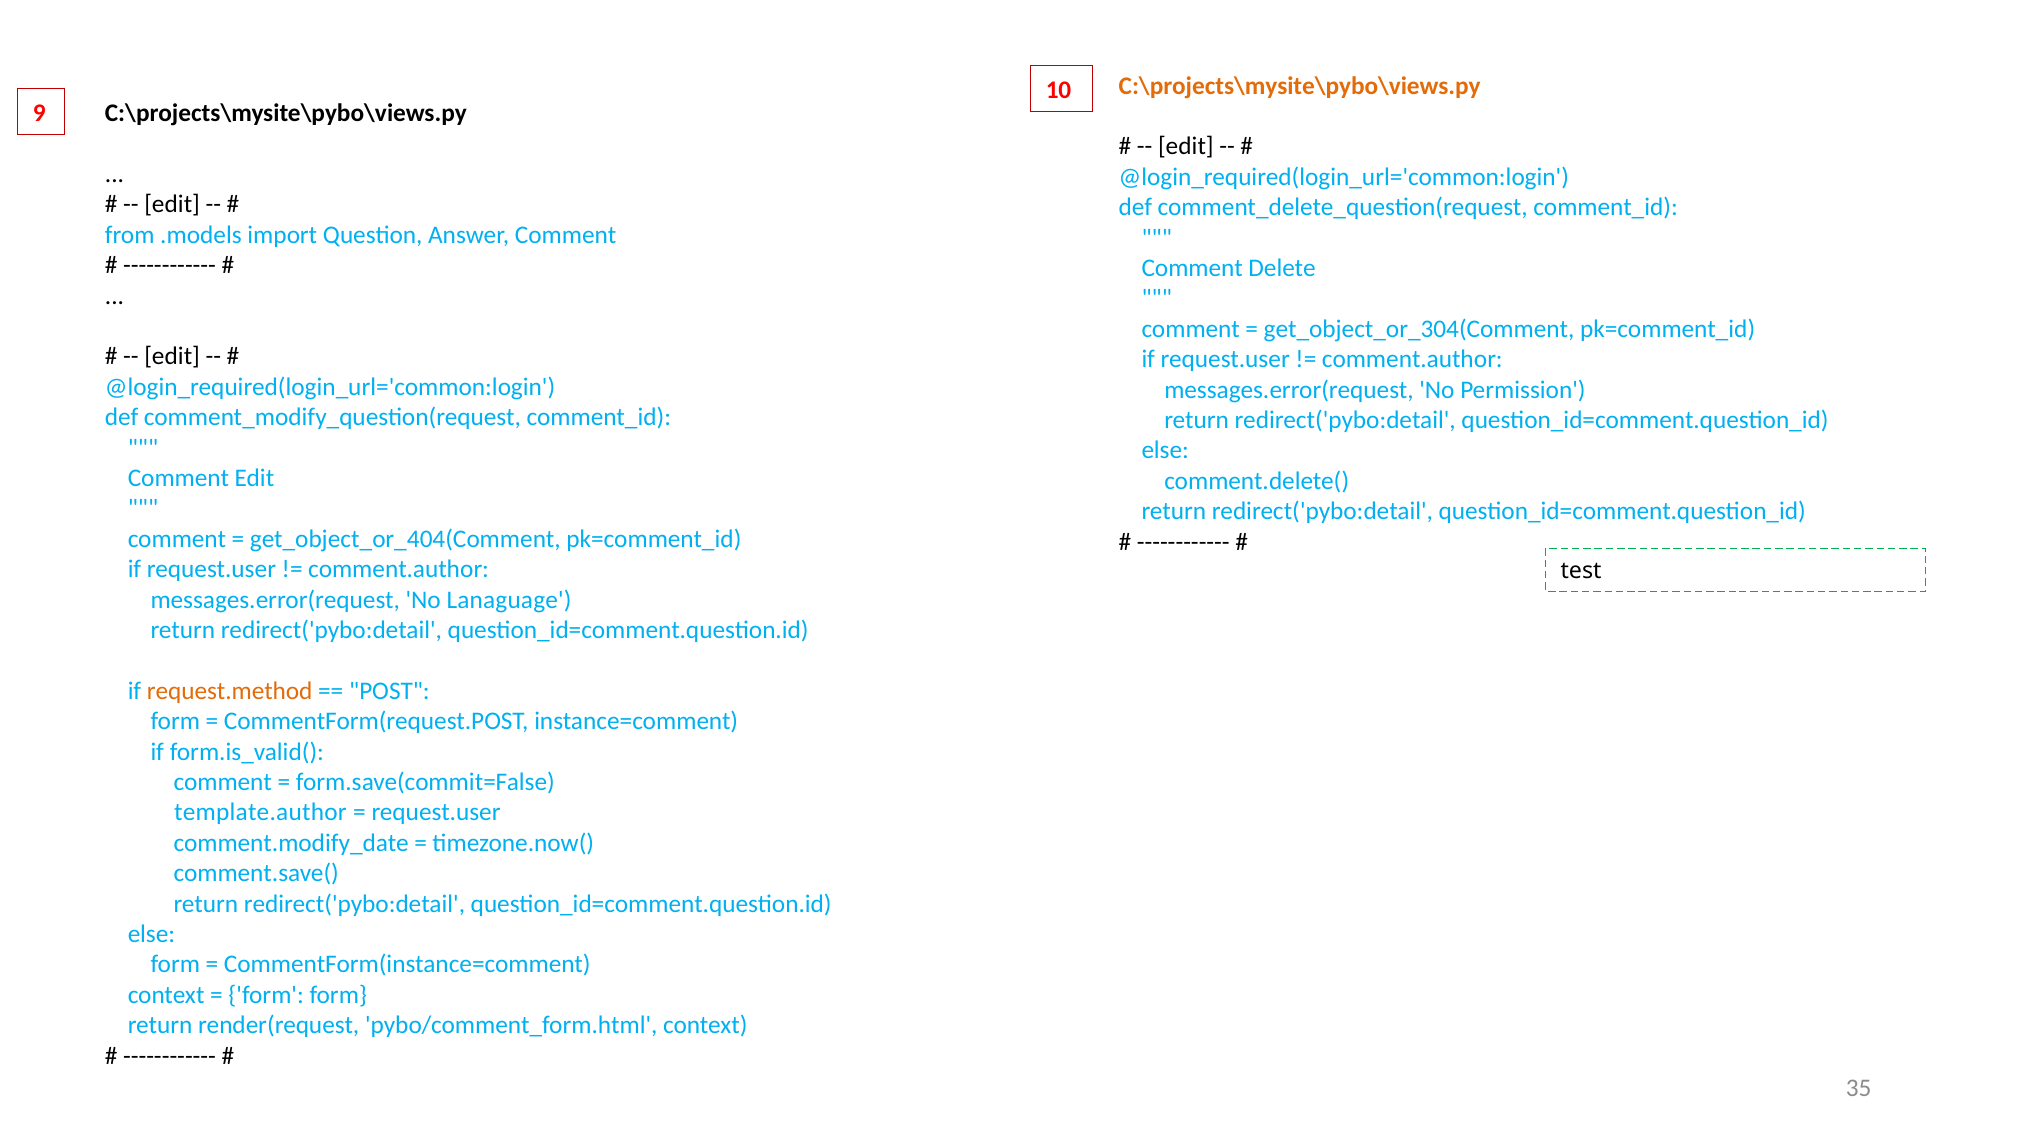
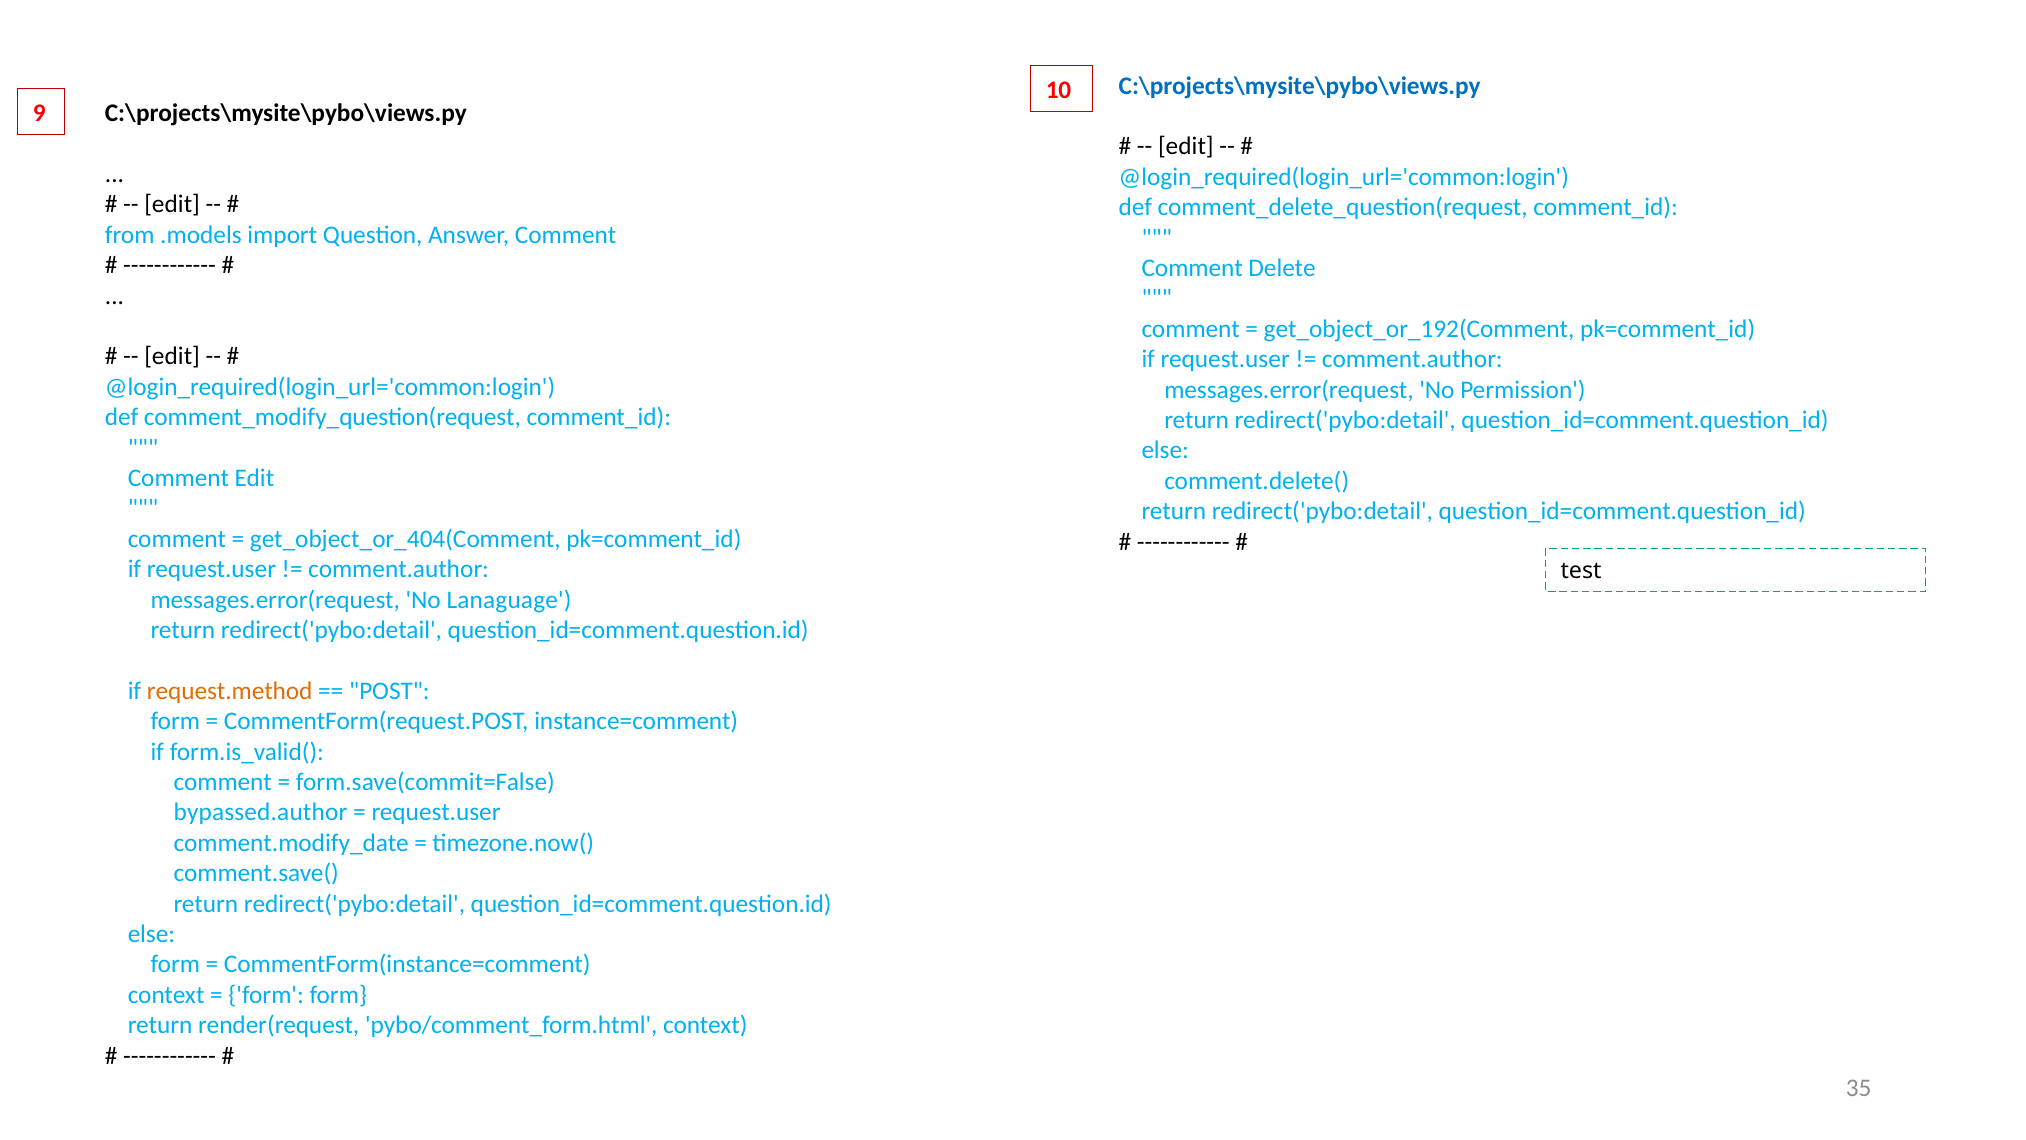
C:\projects\mysite\pybo\views.py at (1300, 86) colour: orange -> blue
get_object_or_304(Comment: get_object_or_304(Comment -> get_object_or_192(Comment
template.author: template.author -> bypassed.author
